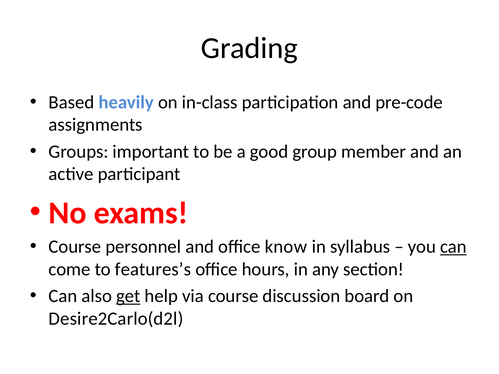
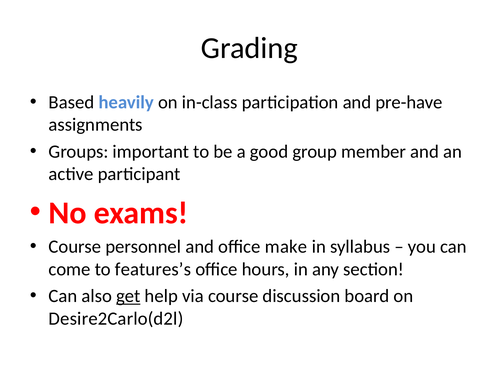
pre-code: pre-code -> pre-have
know: know -> make
can at (453, 247) underline: present -> none
